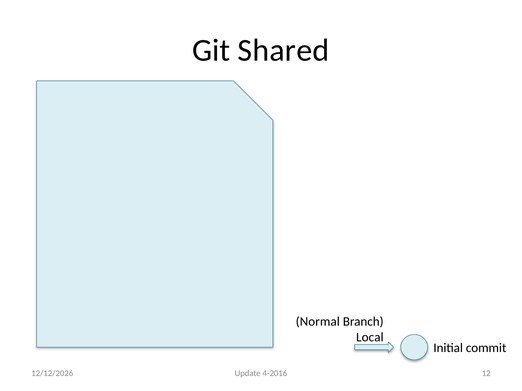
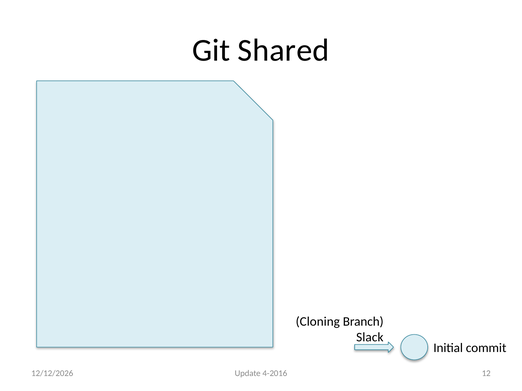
Normal: Normal -> Cloning
Local: Local -> Slack
